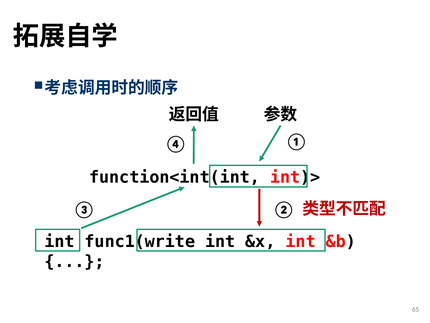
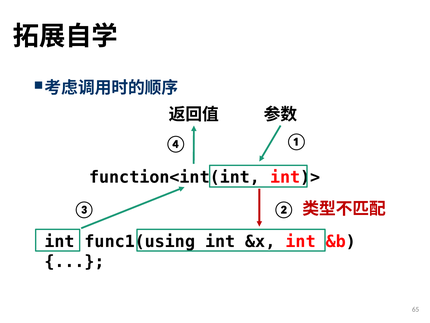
func1(write: func1(write -> func1(using
